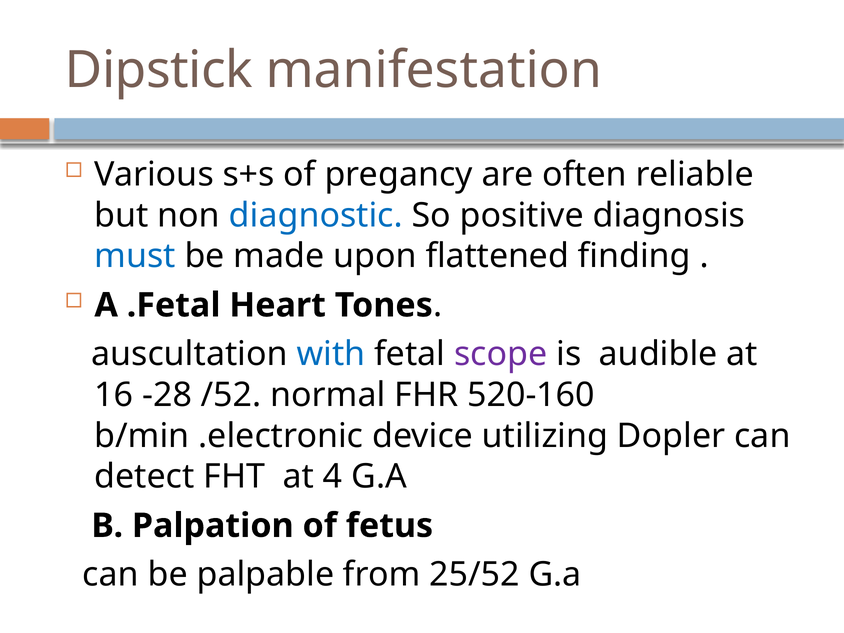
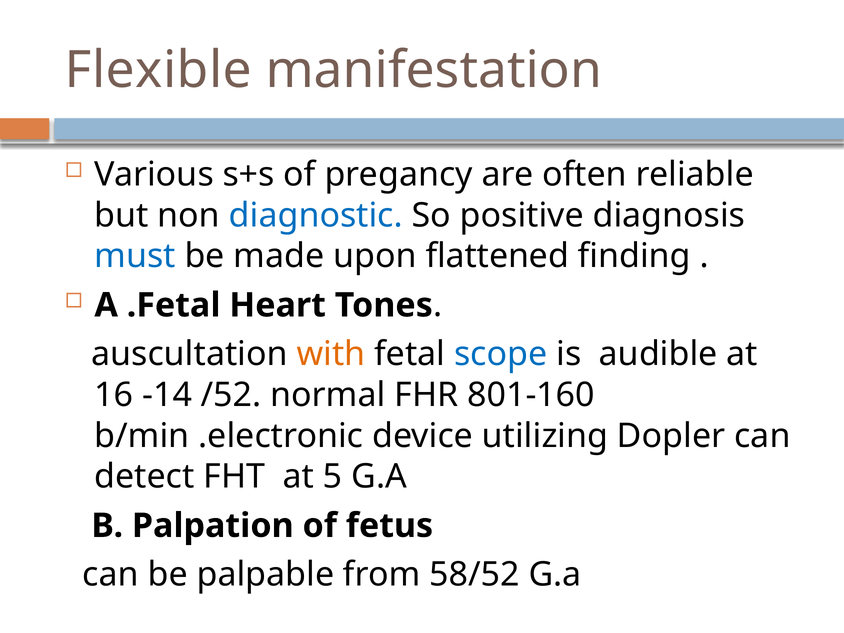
Dipstick: Dipstick -> Flexible
with colour: blue -> orange
scope colour: purple -> blue
-28: -28 -> -14
520-160: 520-160 -> 801-160
4: 4 -> 5
25/52: 25/52 -> 58/52
